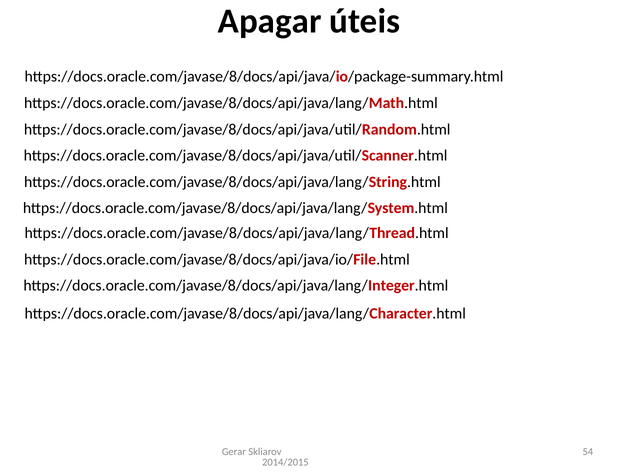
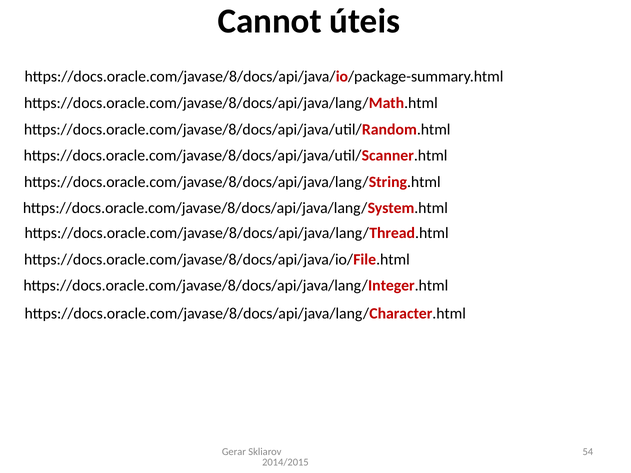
Apagar: Apagar -> Cannot
